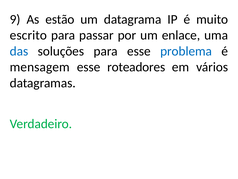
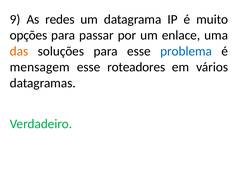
estão: estão -> redes
escrito: escrito -> opções
das colour: blue -> orange
